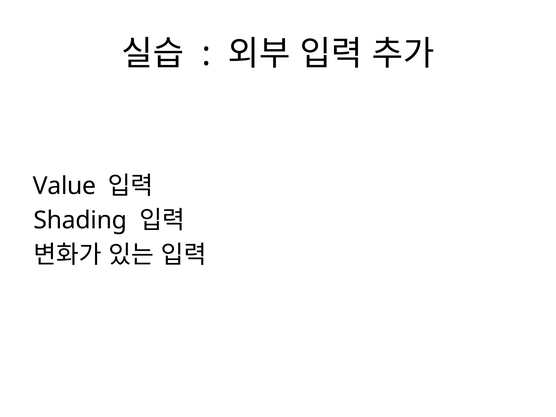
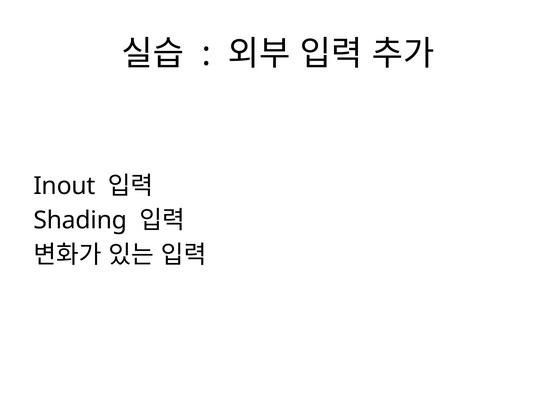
Value: Value -> Inout
